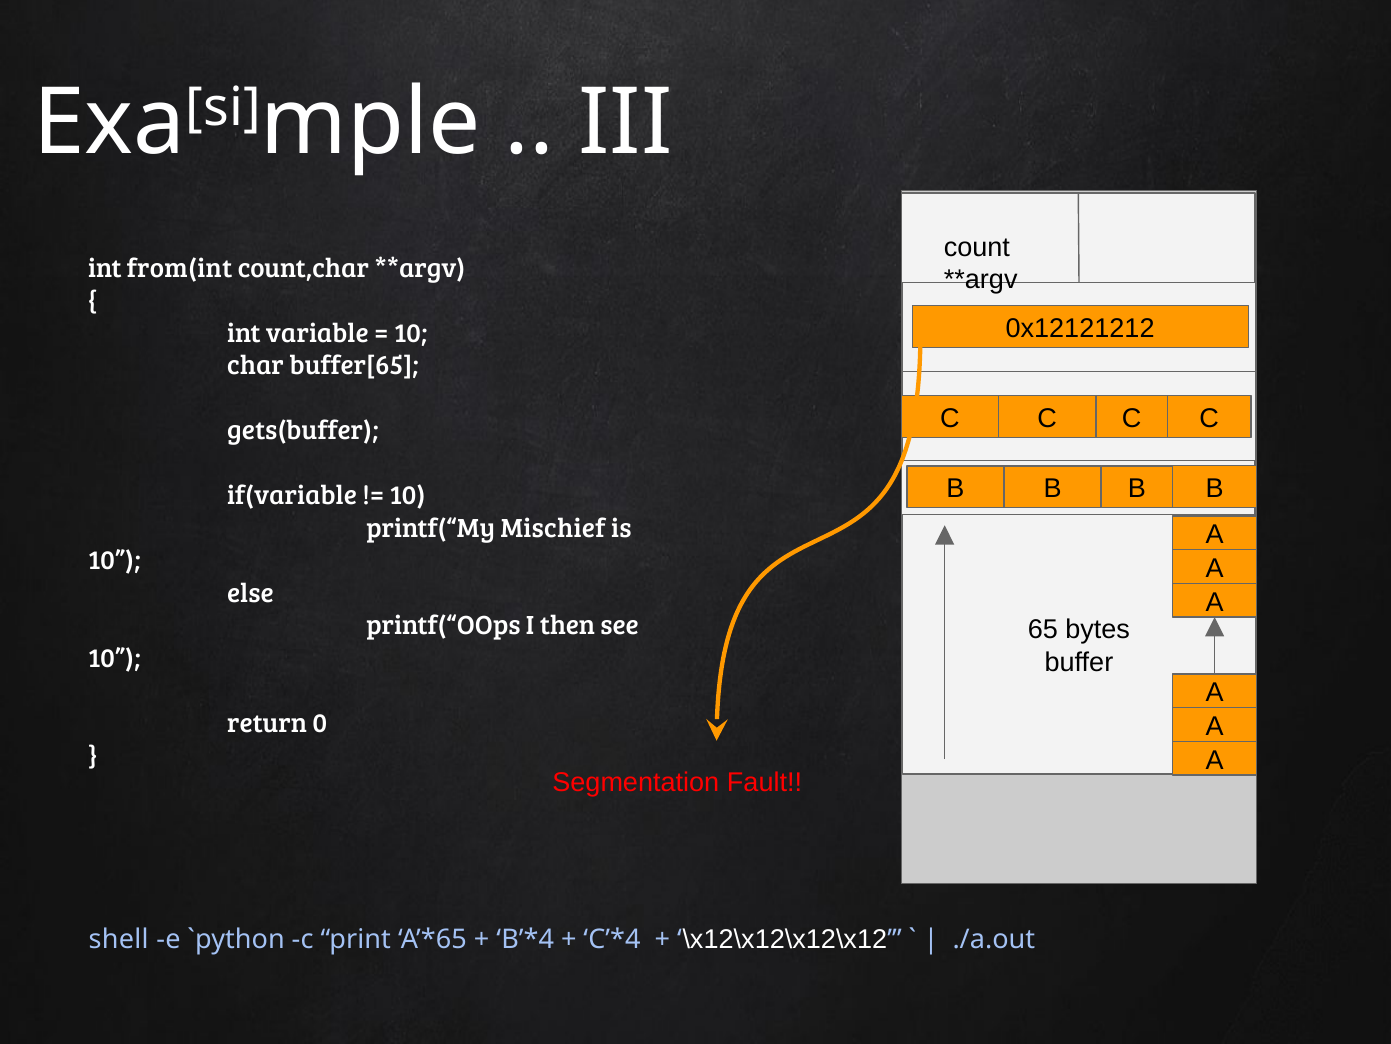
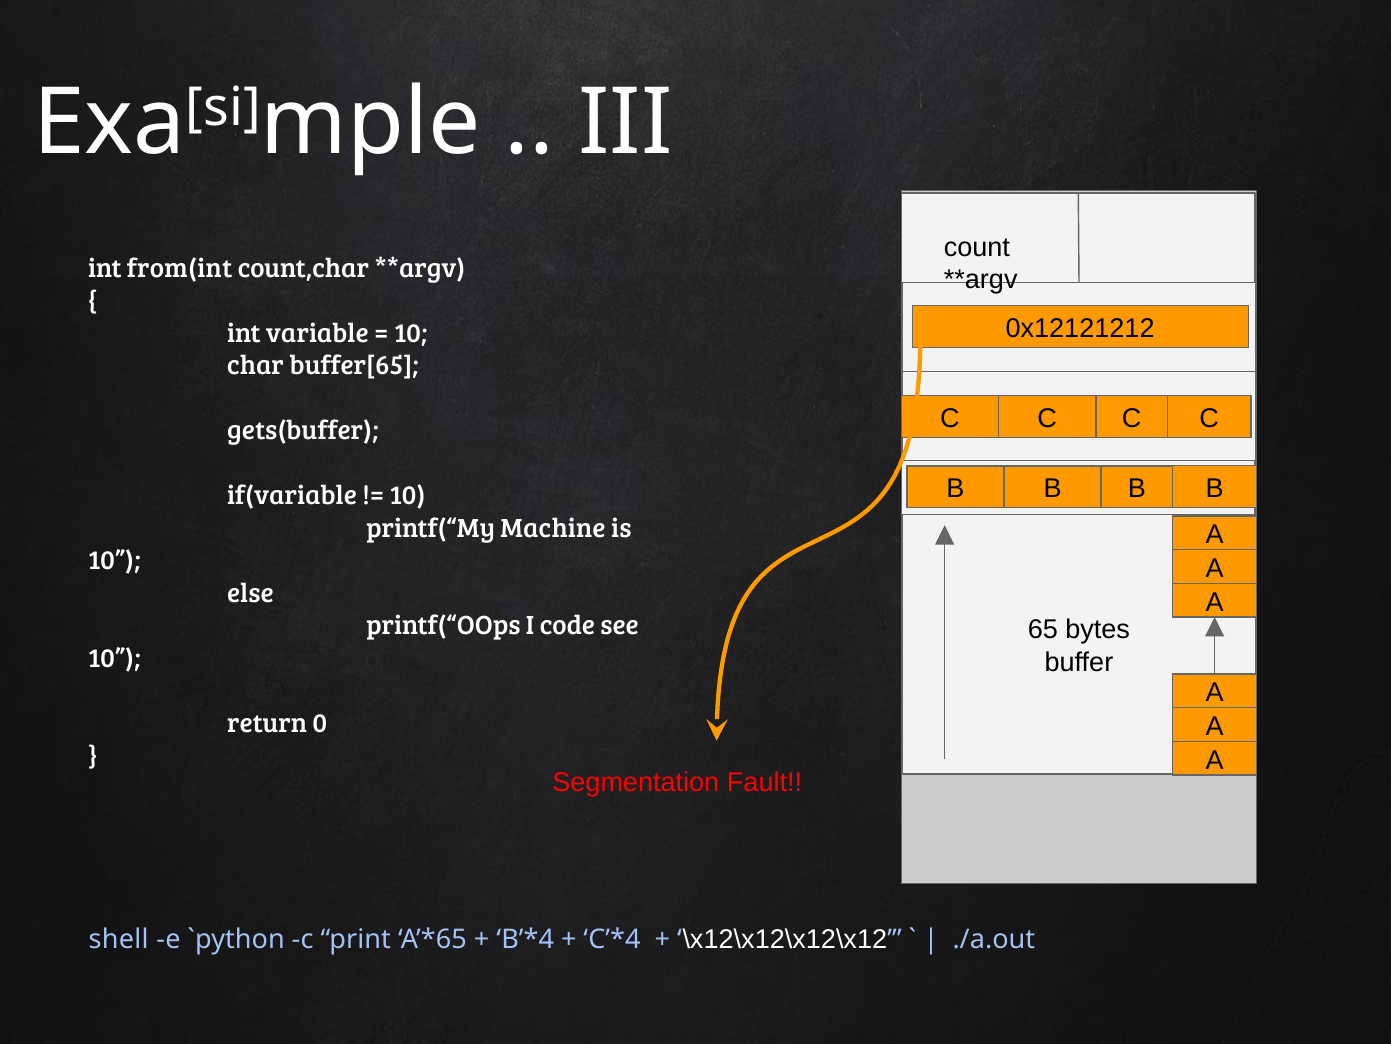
Mischief: Mischief -> Machine
then: then -> code
